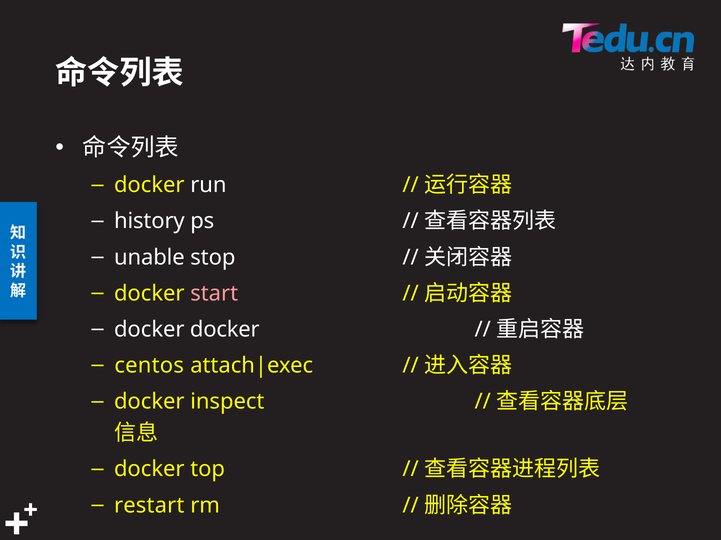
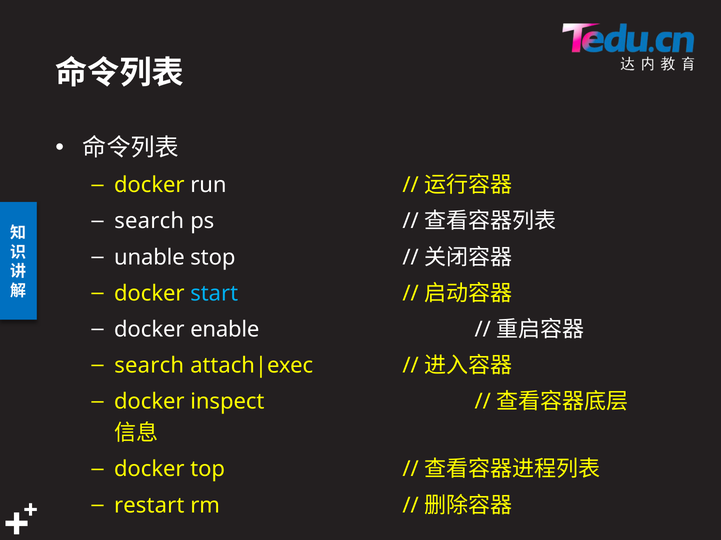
history at (149, 221): history -> search
start colour: pink -> light blue
docker docker: docker -> enable
centos at (149, 366): centos -> search
